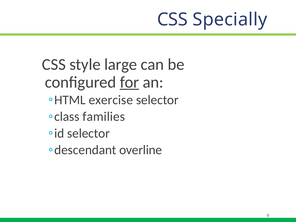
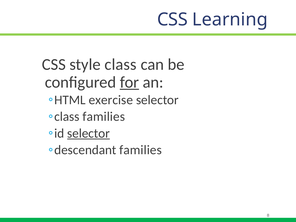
Specially: Specially -> Learning
large: large -> class
selector at (89, 133) underline: none -> present
overline at (141, 150): overline -> families
